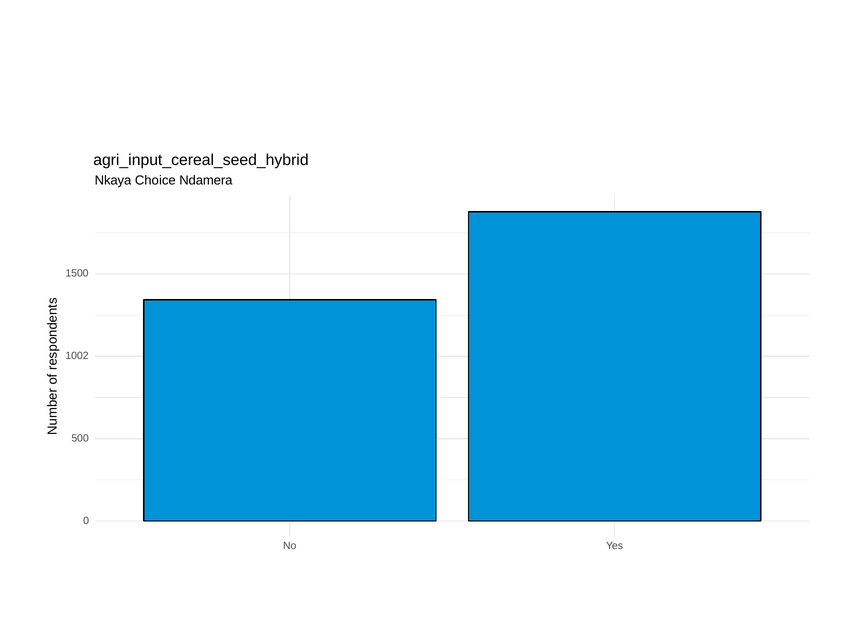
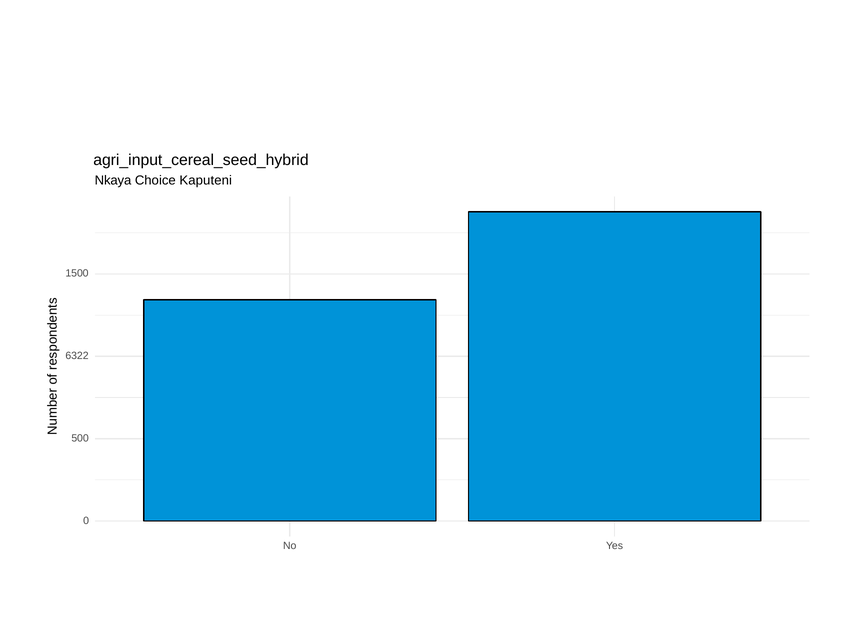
Ndamera: Ndamera -> Kaputeni
1002: 1002 -> 6322
